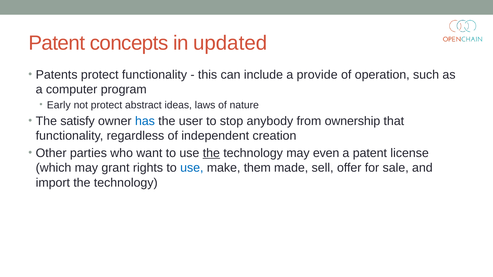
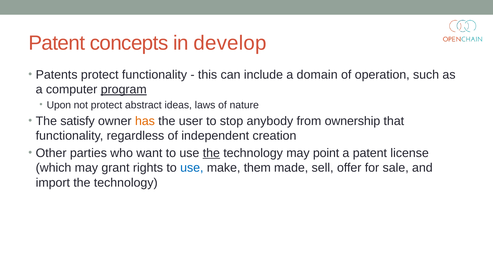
updated: updated -> develop
provide: provide -> domain
program underline: none -> present
Early: Early -> Upon
has colour: blue -> orange
even: even -> point
